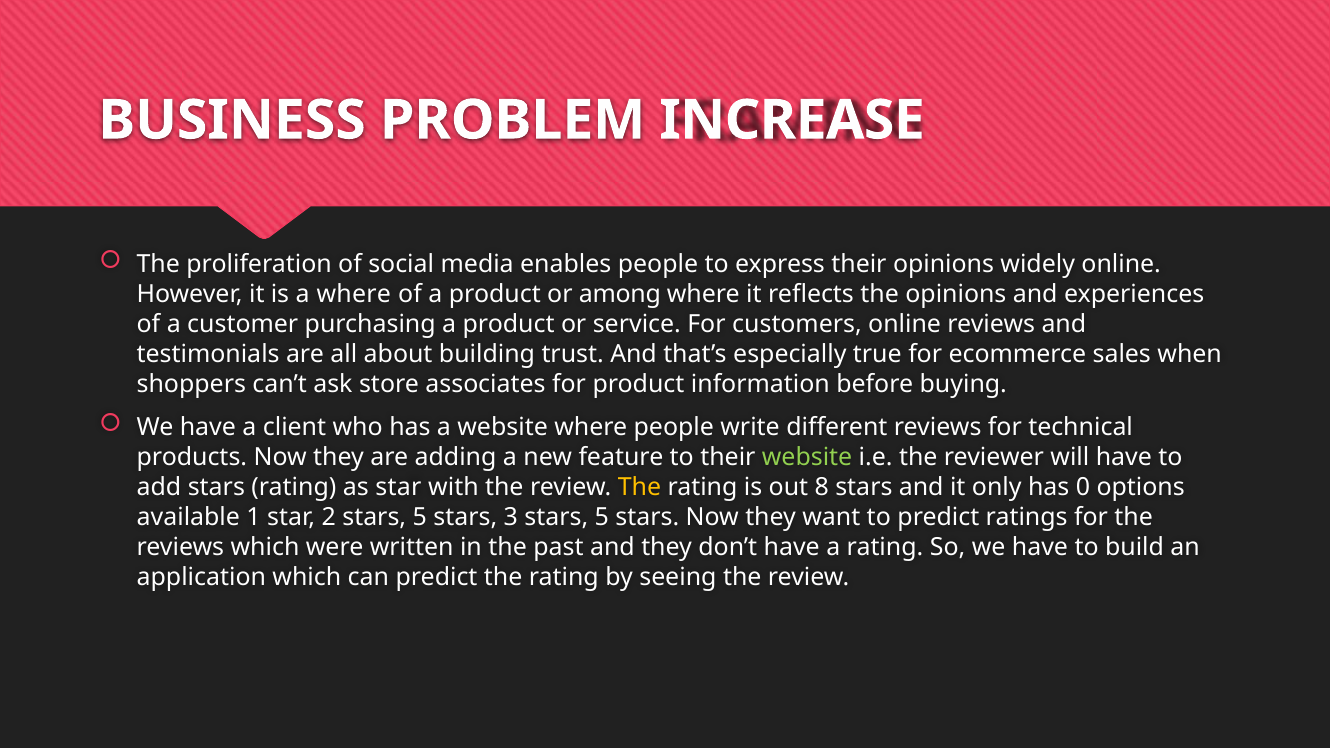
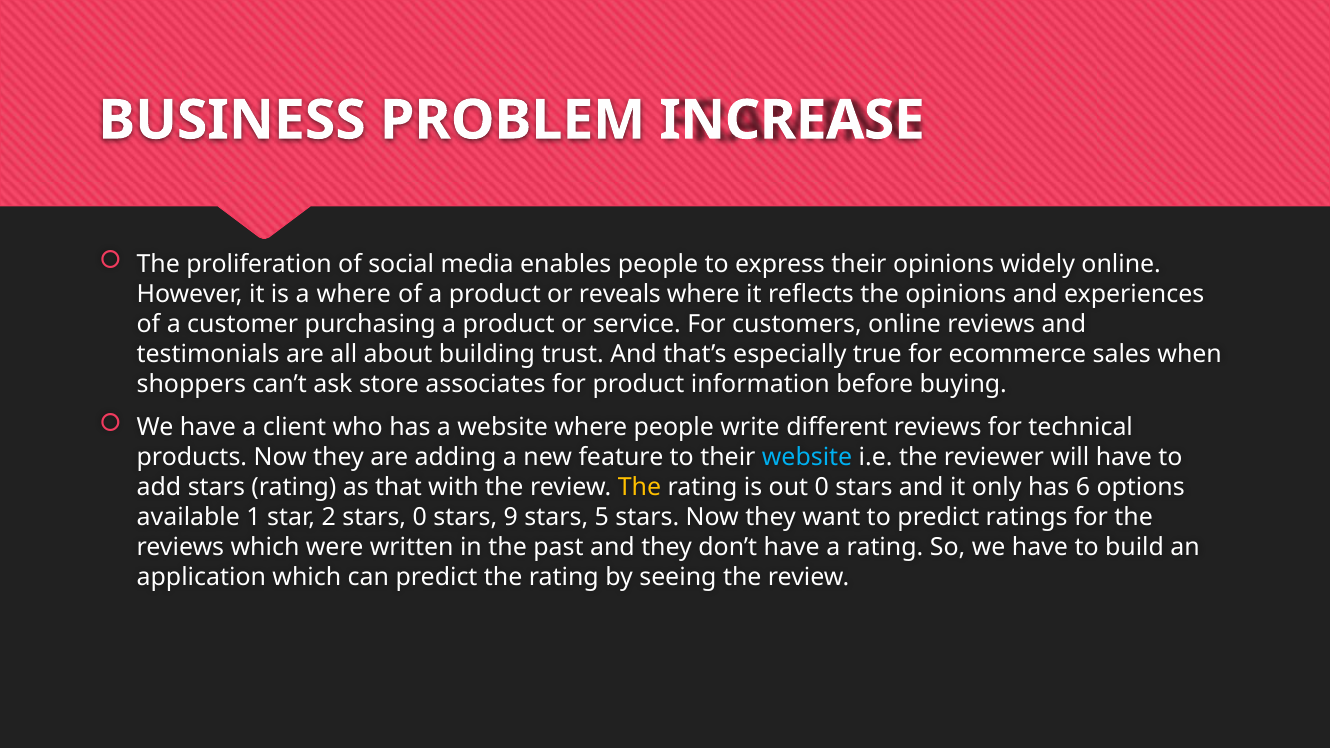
among: among -> reveals
website at (807, 457) colour: light green -> light blue
as star: star -> that
out 8: 8 -> 0
0: 0 -> 6
2 stars 5: 5 -> 0
3: 3 -> 9
